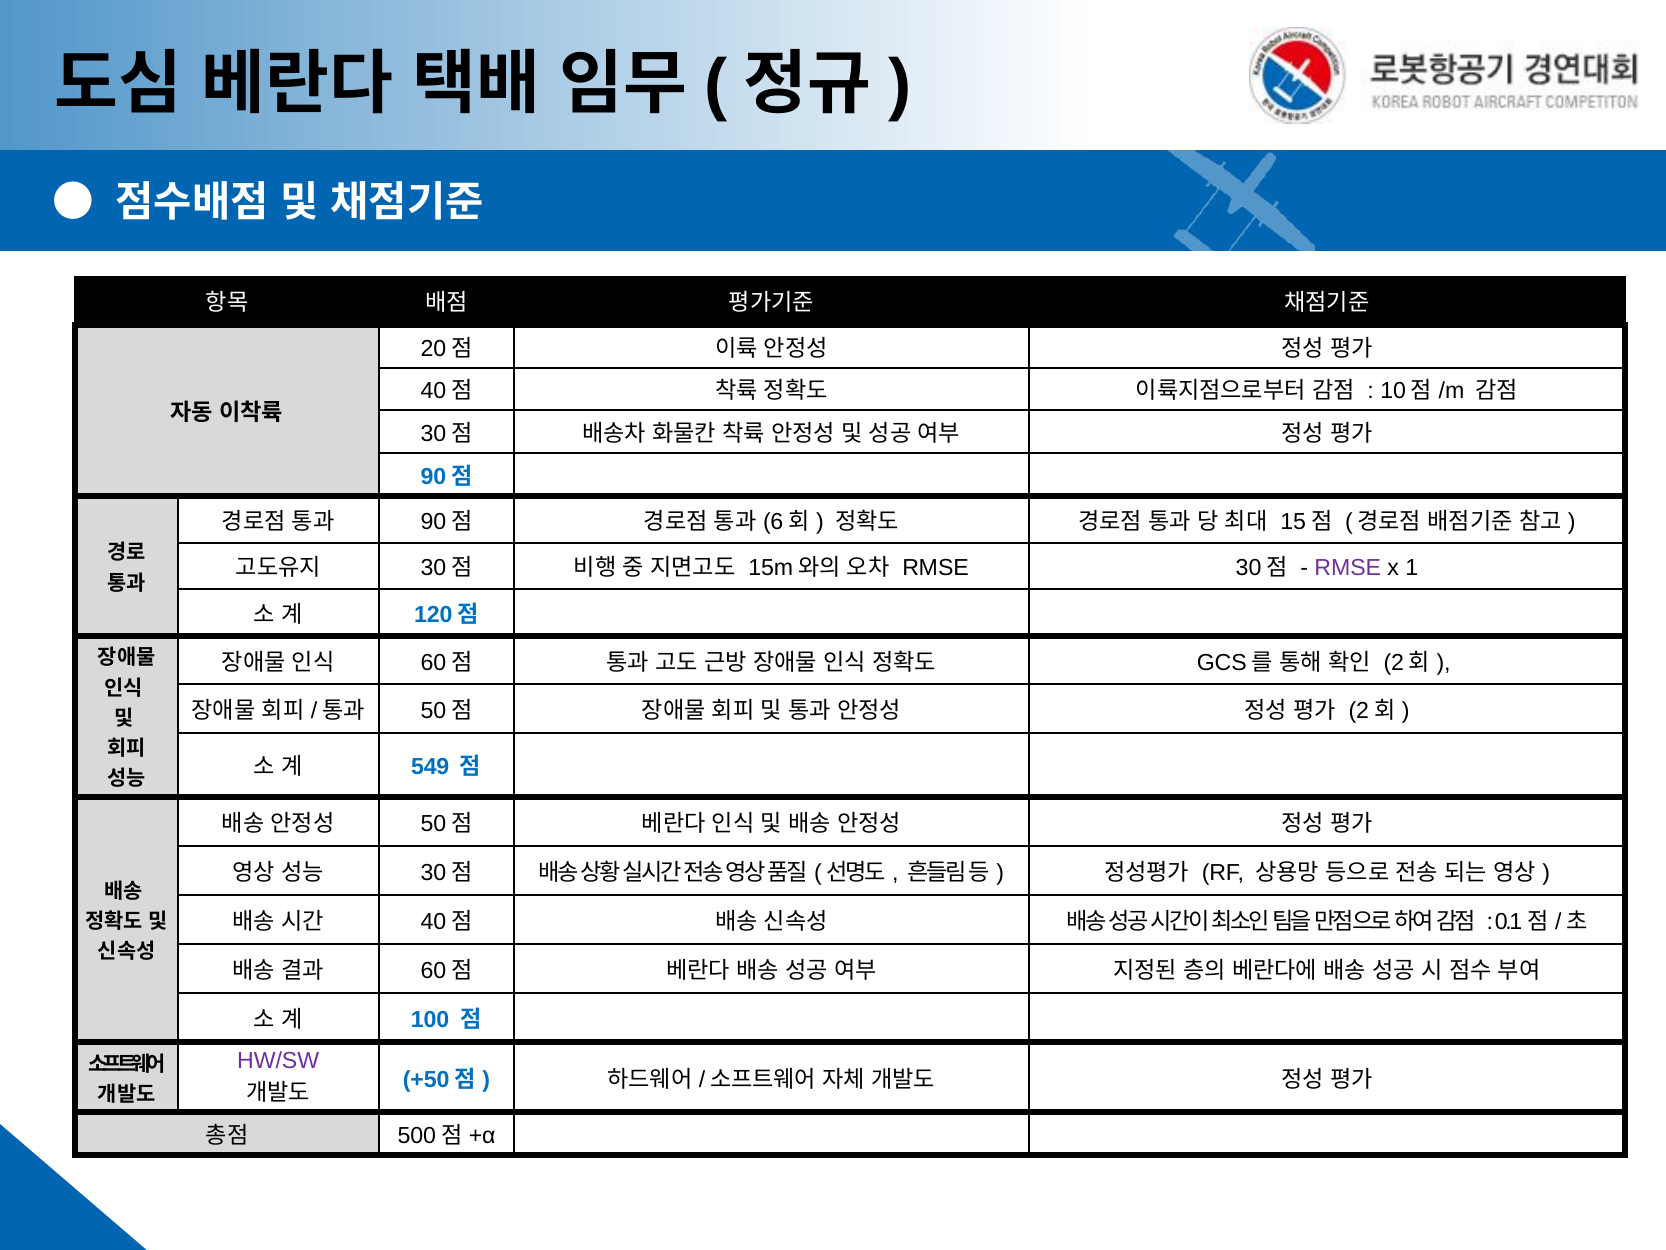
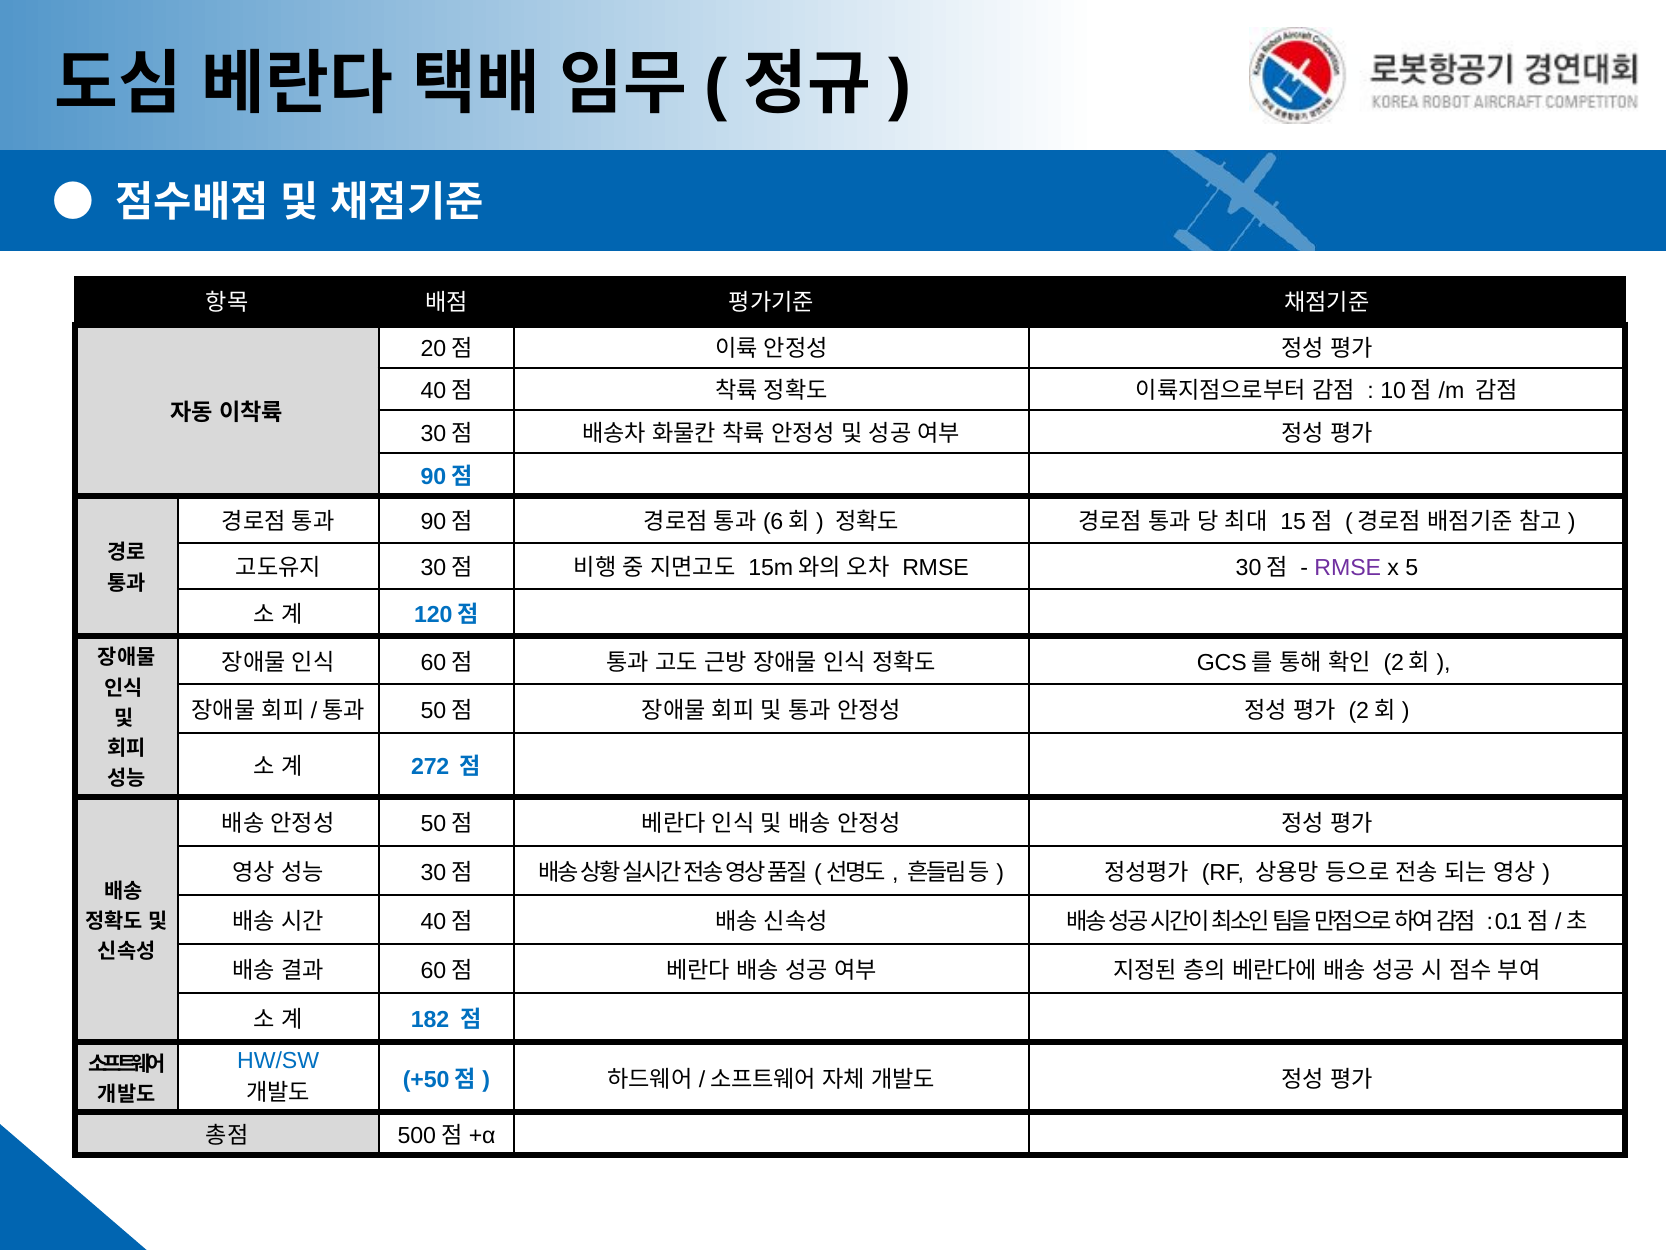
1: 1 -> 5
549: 549 -> 272
100: 100 -> 182
HW/SW colour: purple -> blue
